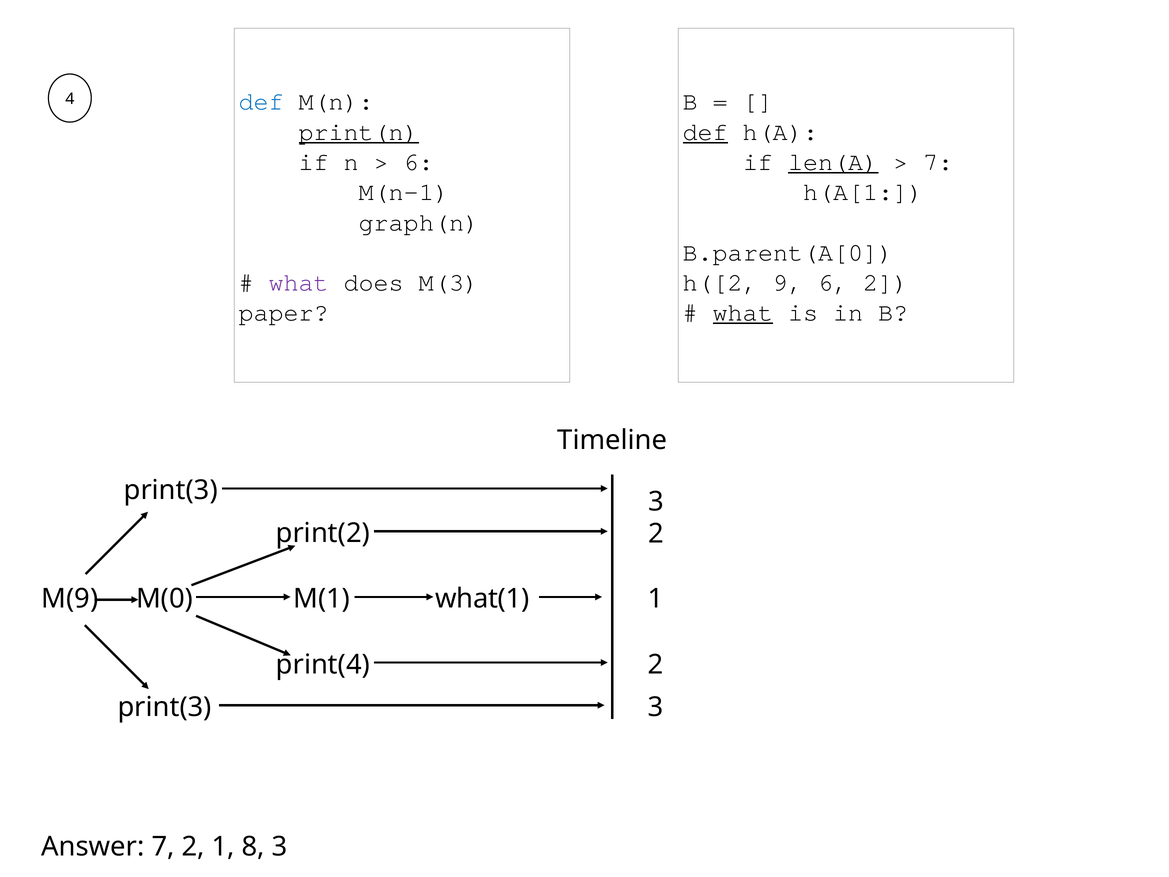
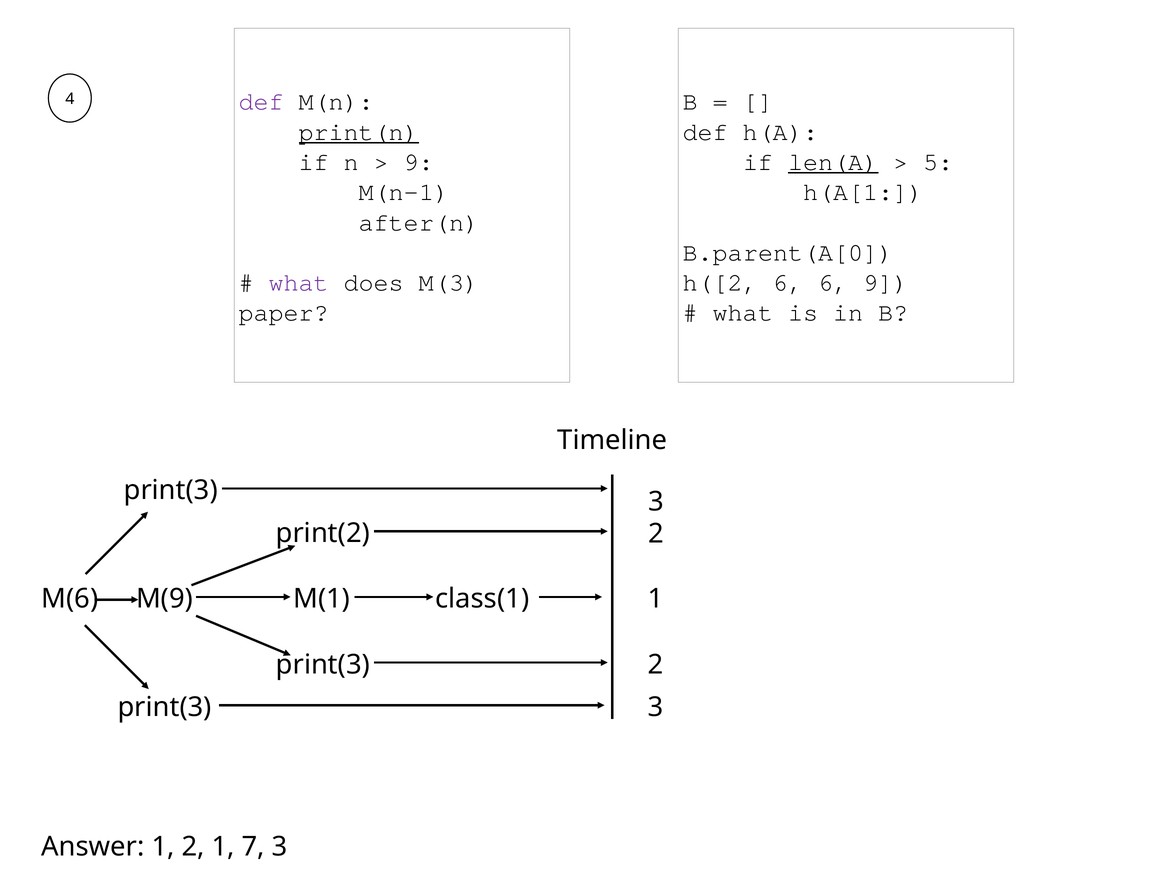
def at (261, 102) colour: blue -> purple
def at (705, 132) underline: present -> none
6 at (419, 162): 6 -> 9
7 at (938, 162): 7 -> 5
graph(n: graph(n -> after(n
h([2 9: 9 -> 6
6 2: 2 -> 9
what at (743, 313) underline: present -> none
M(9: M(9 -> M(6
M(0: M(0 -> M(9
what(1: what(1 -> class(1
print(4 at (323, 664): print(4 -> print(3
Answer 7: 7 -> 1
8: 8 -> 7
